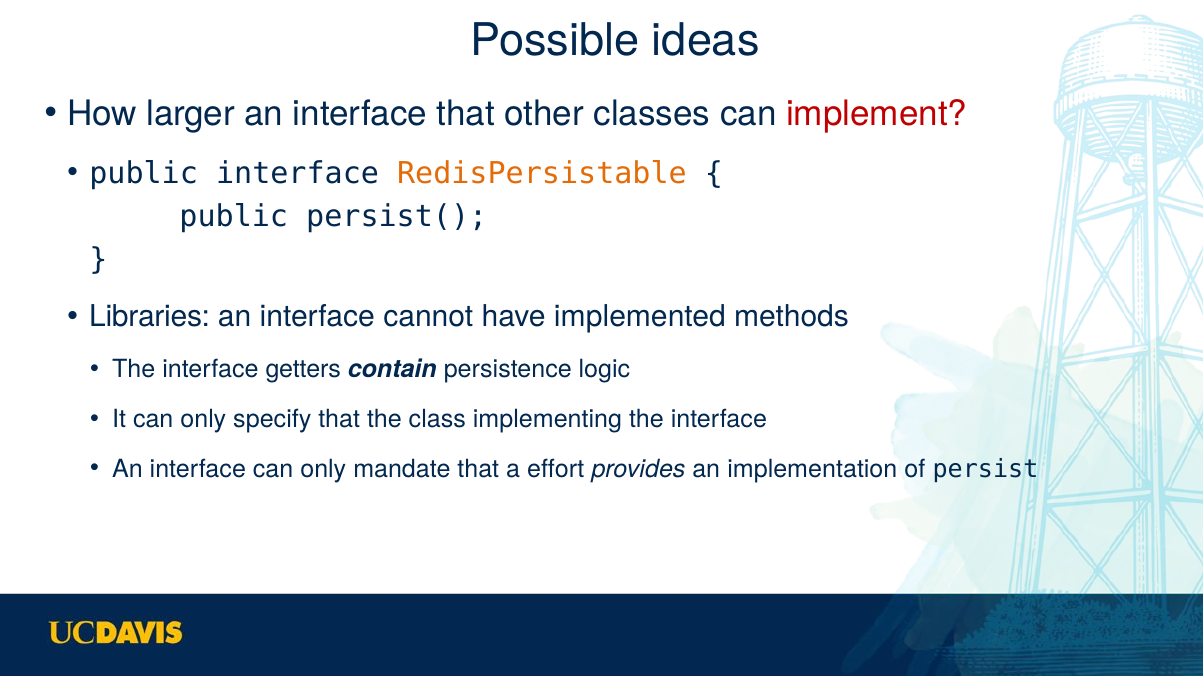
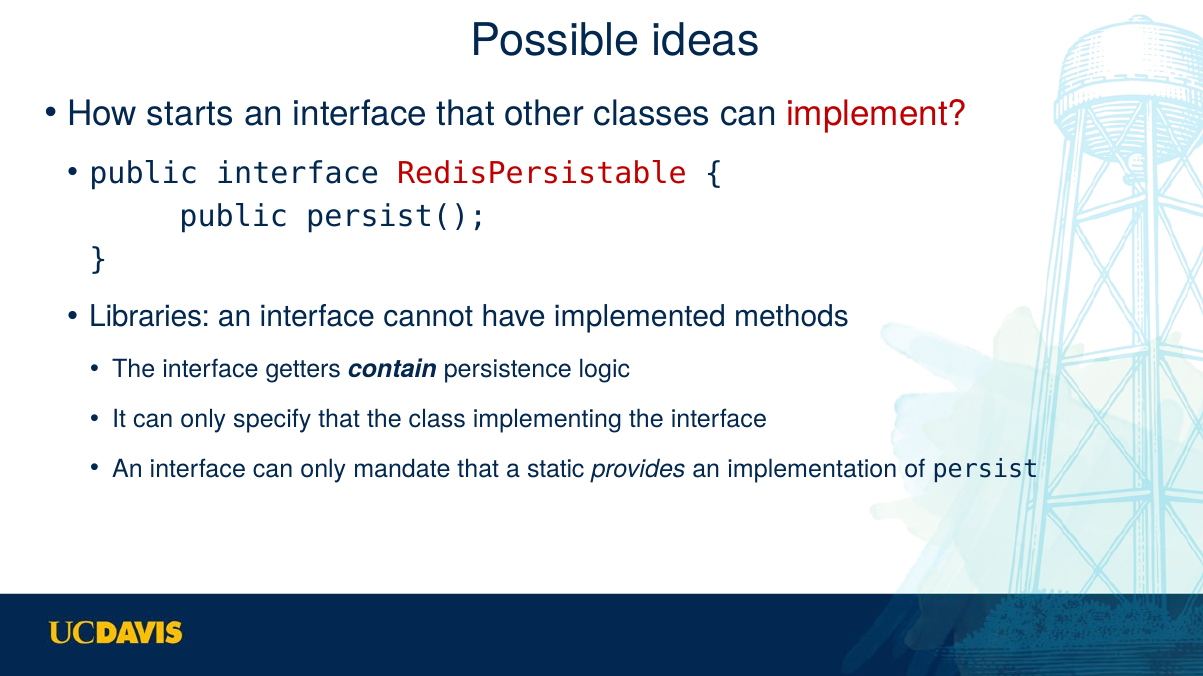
larger: larger -> starts
RedisPersistable colour: orange -> red
effort: effort -> static
